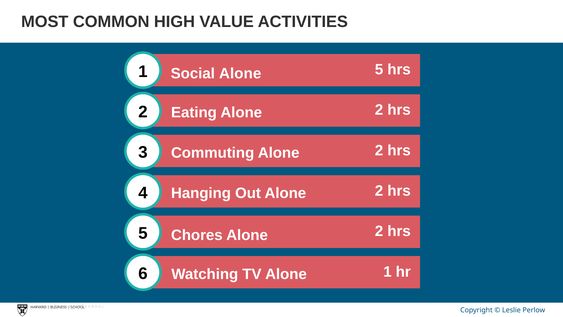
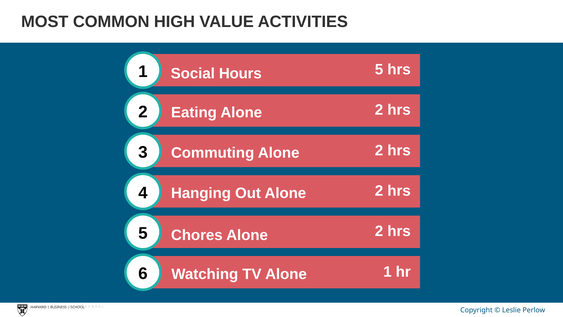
Social Alone: Alone -> Hours
